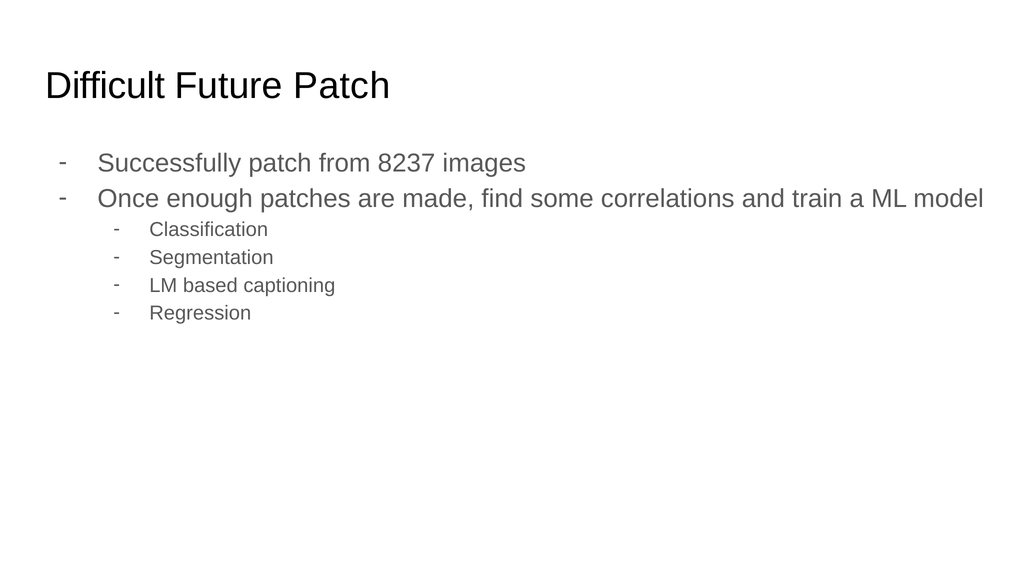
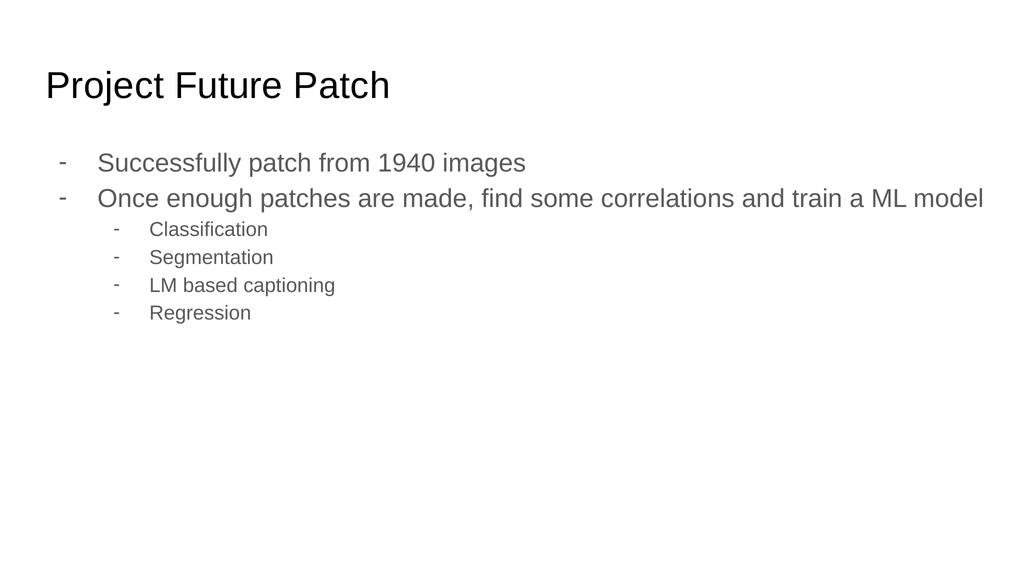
Difficult: Difficult -> Project
8237: 8237 -> 1940
